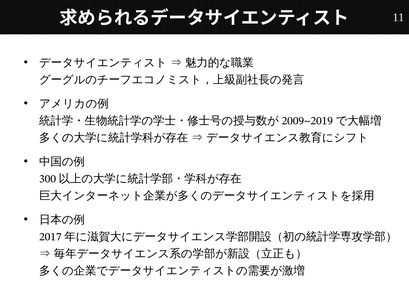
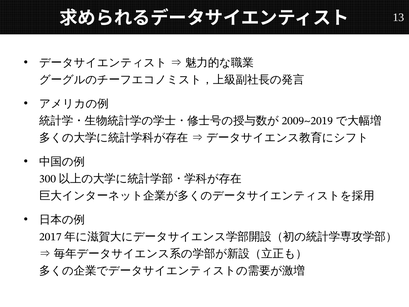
11: 11 -> 13
